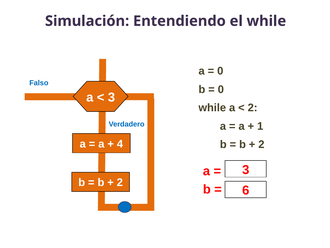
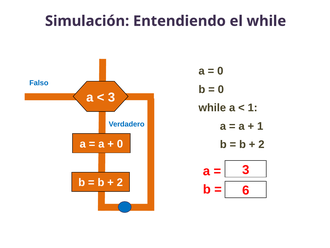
2 at (253, 108): 2 -> 1
4 at (120, 144): 4 -> 0
